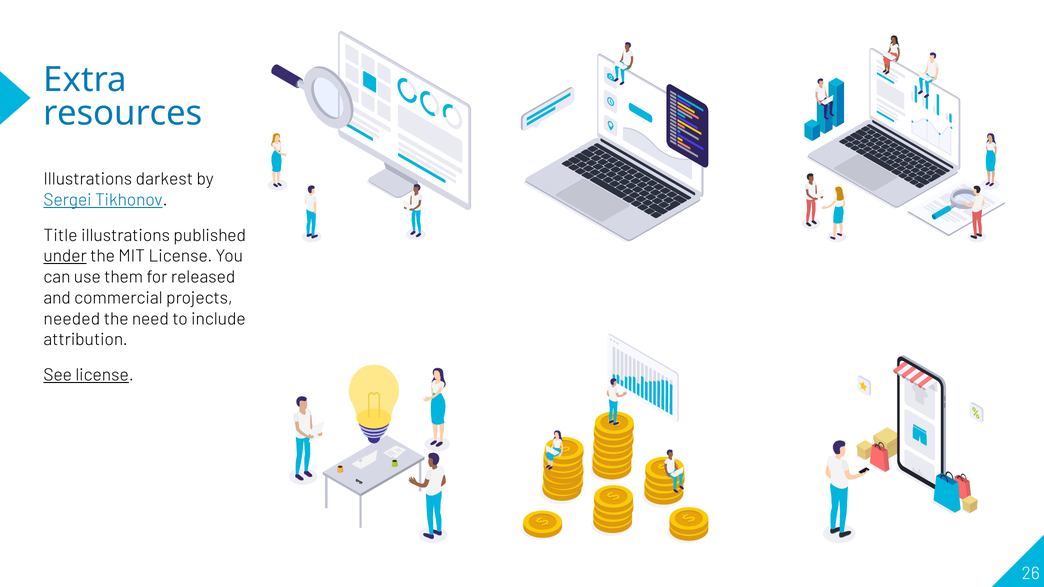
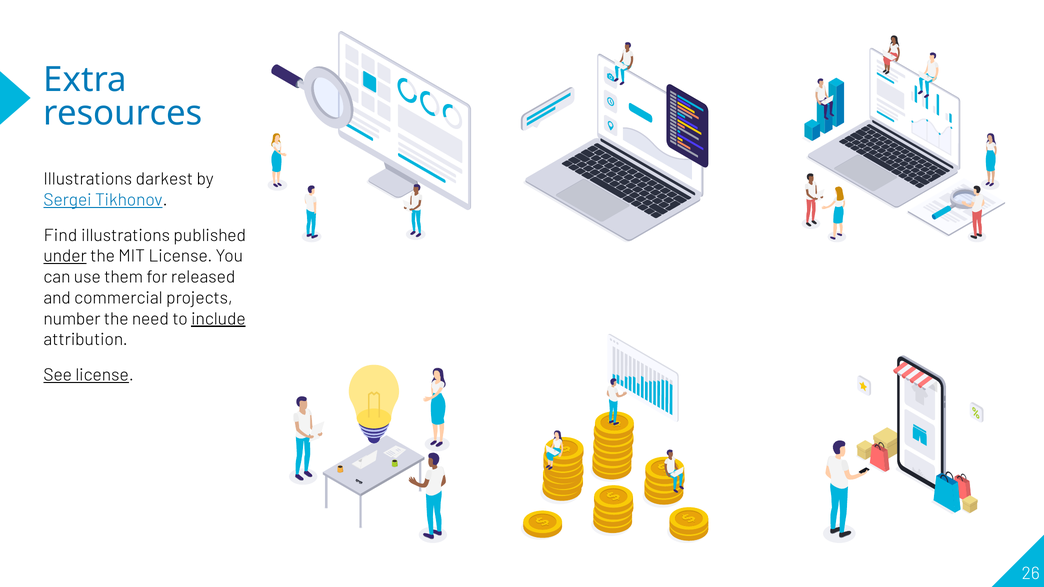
Title: Title -> Find
needed: needed -> number
include underline: none -> present
